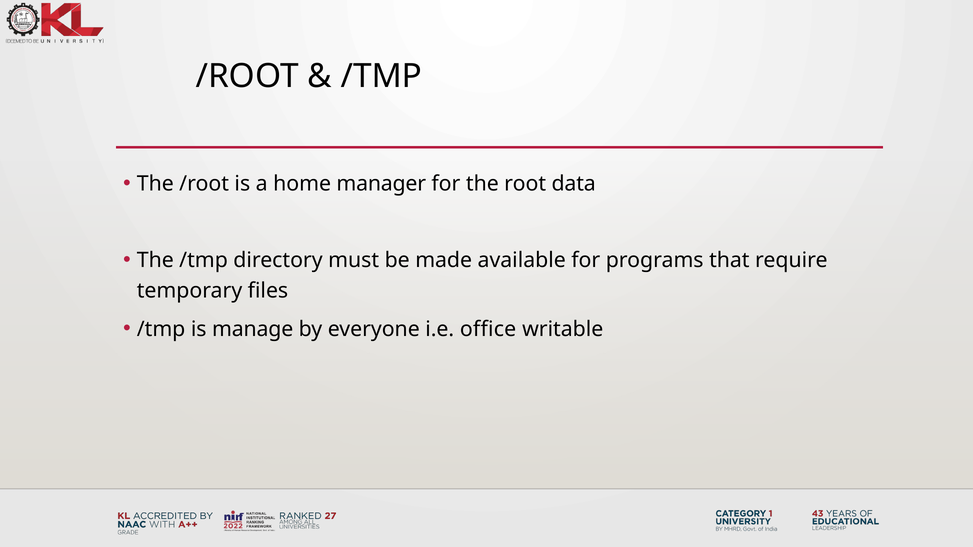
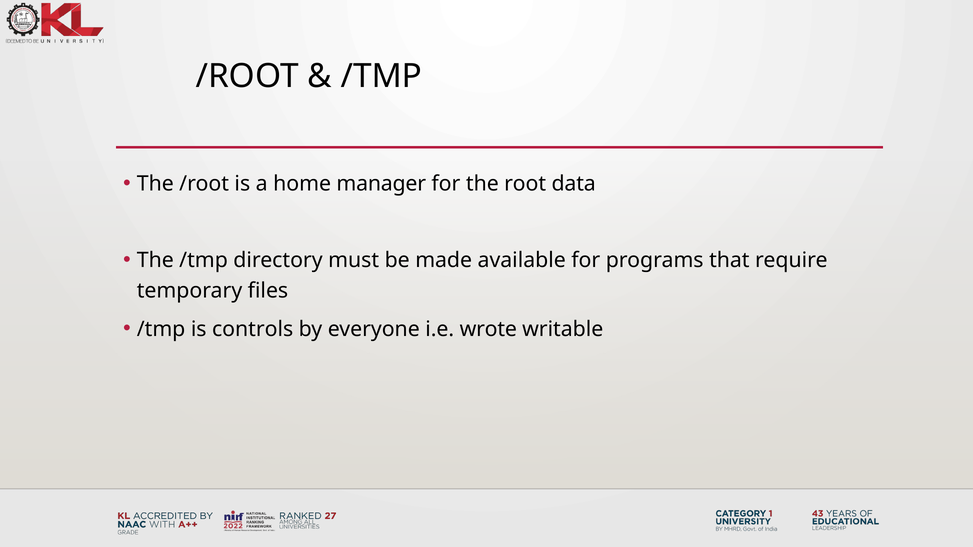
manage: manage -> controls
office: office -> wrote
